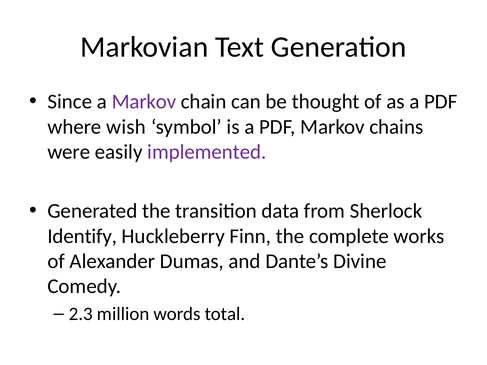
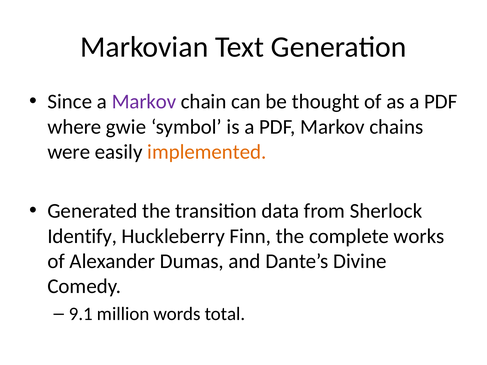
wish: wish -> gwie
implemented colour: purple -> orange
2.3: 2.3 -> 9.1
